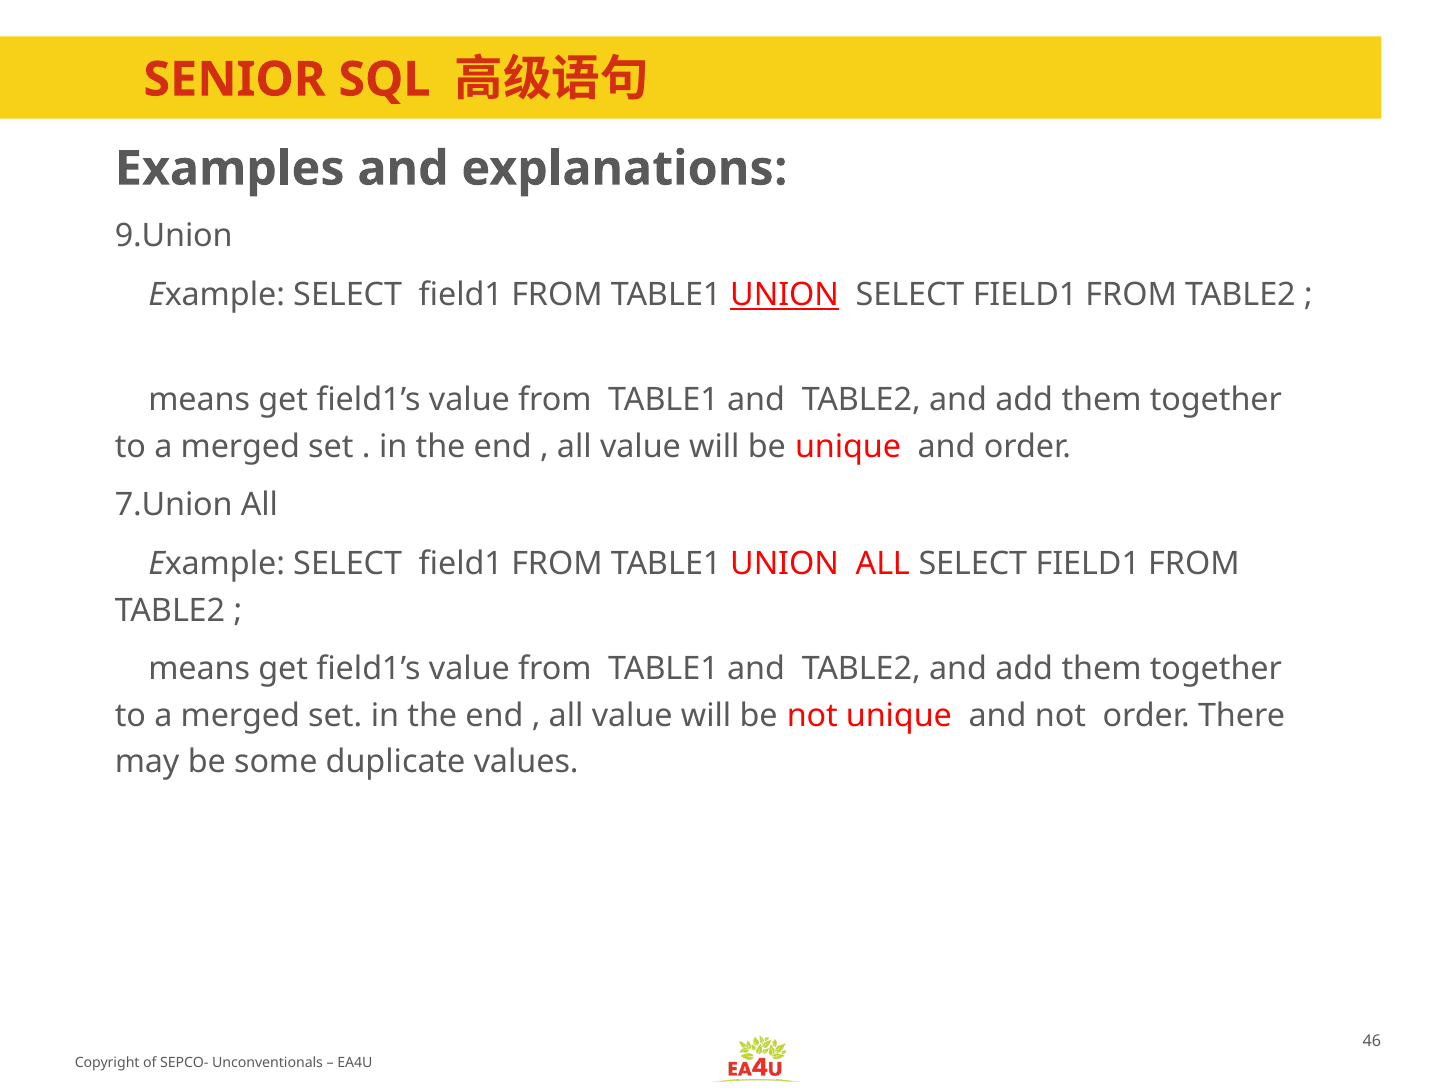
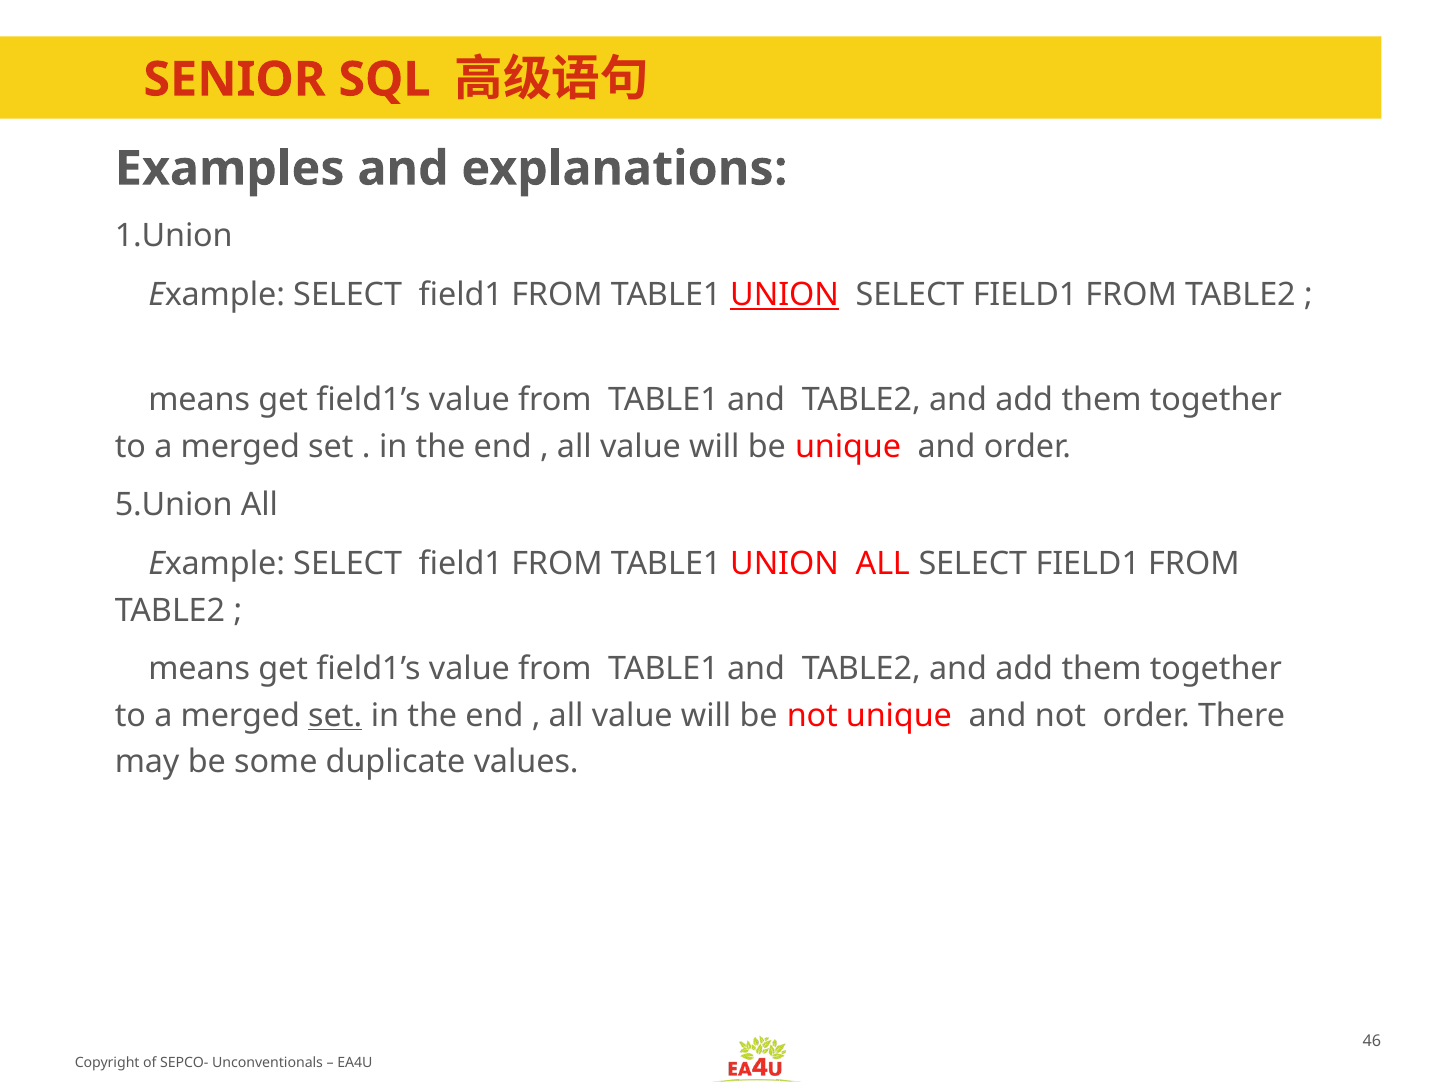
9.Union: 9.Union -> 1.Union
7.Union: 7.Union -> 5.Union
set at (335, 716) underline: none -> present
